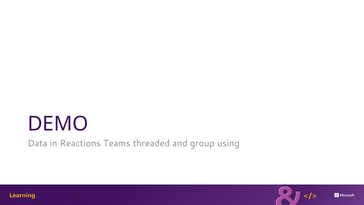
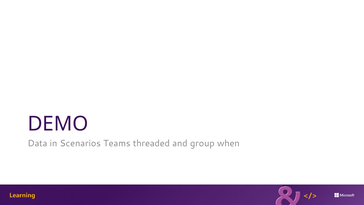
Reactions: Reactions -> Scenarios
using: using -> when
